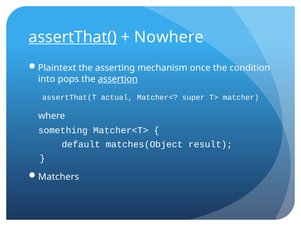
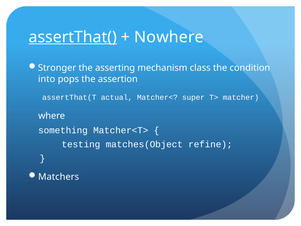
Plaintext: Plaintext -> Stronger
once: once -> class
assertion underline: present -> none
default: default -> testing
result: result -> refine
